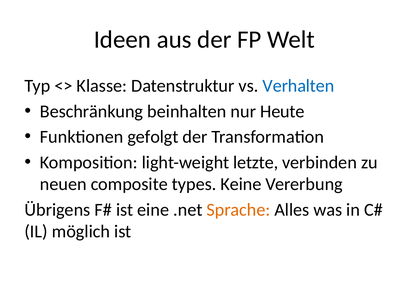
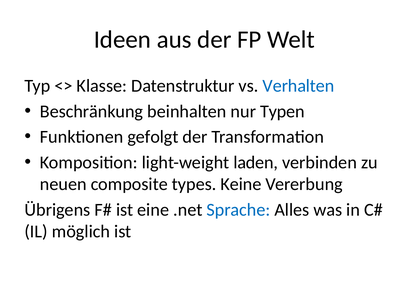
Heute: Heute -> Typen
letzte: letzte -> laden
Sprache colour: orange -> blue
